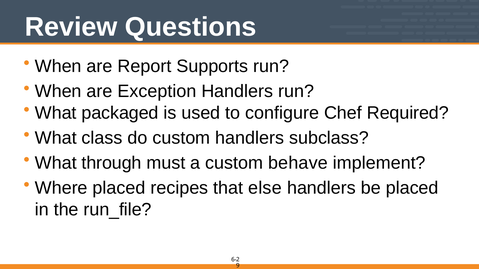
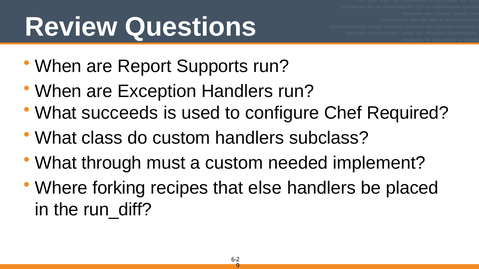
packaged: packaged -> succeeds
behave: behave -> needed
Where placed: placed -> forking
run_file: run_file -> run_diff
